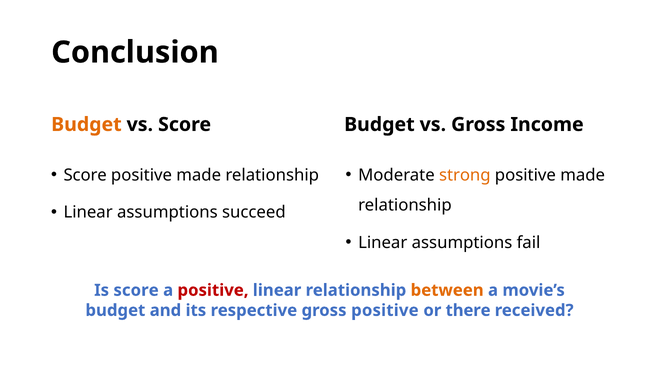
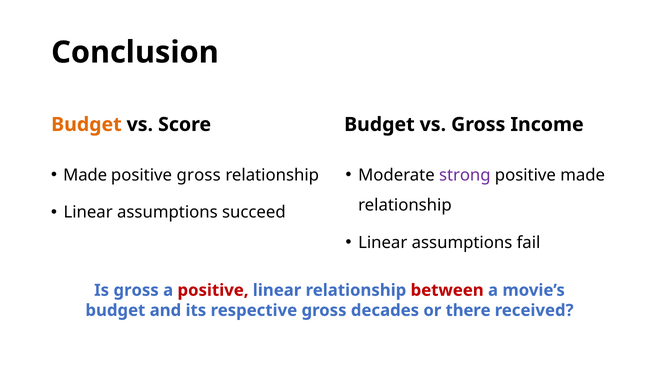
Score at (85, 175): Score -> Made
made at (199, 175): made -> gross
strong colour: orange -> purple
Is score: score -> gross
between colour: orange -> red
gross positive: positive -> decades
